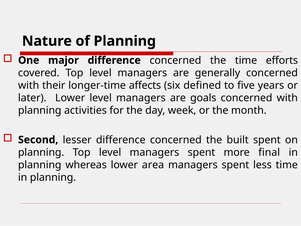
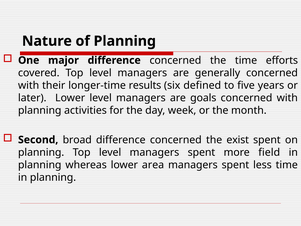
affects: affects -> results
lesser: lesser -> broad
built: built -> exist
final: final -> field
